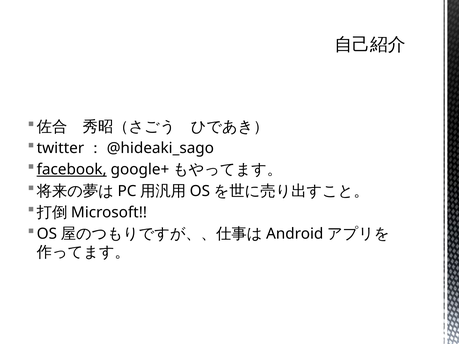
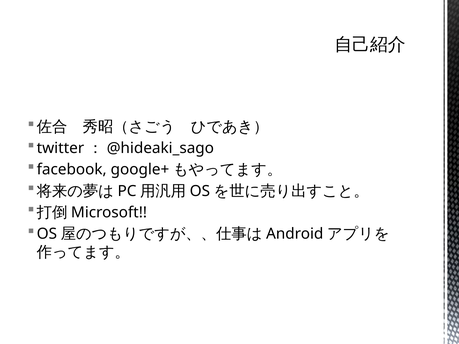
facebook underline: present -> none
